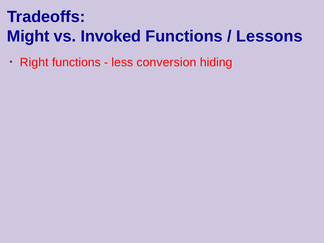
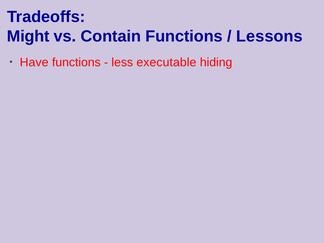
Invoked: Invoked -> Contain
Right: Right -> Have
conversion: conversion -> executable
